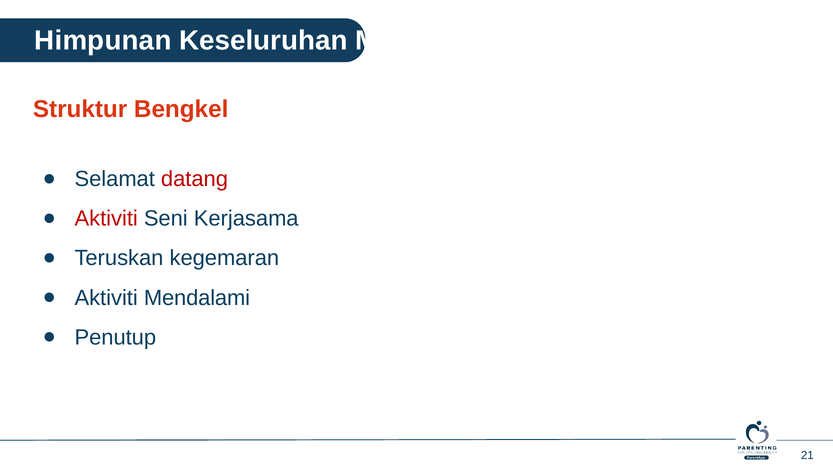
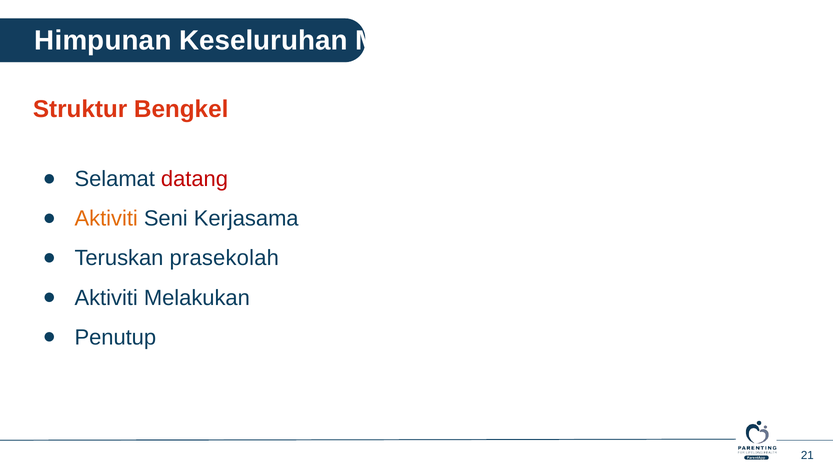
Aktiviti at (106, 218) colour: red -> orange
kegemaran: kegemaran -> prasekolah
Mendalami: Mendalami -> Melakukan
